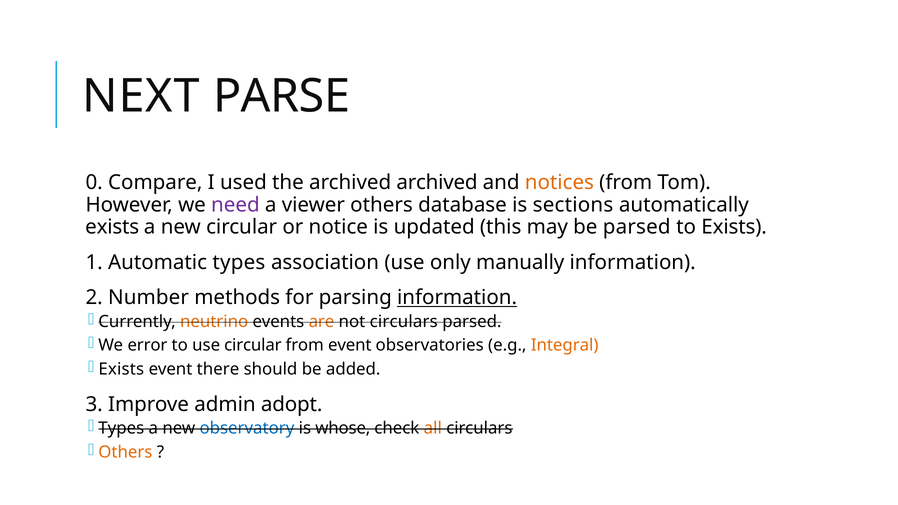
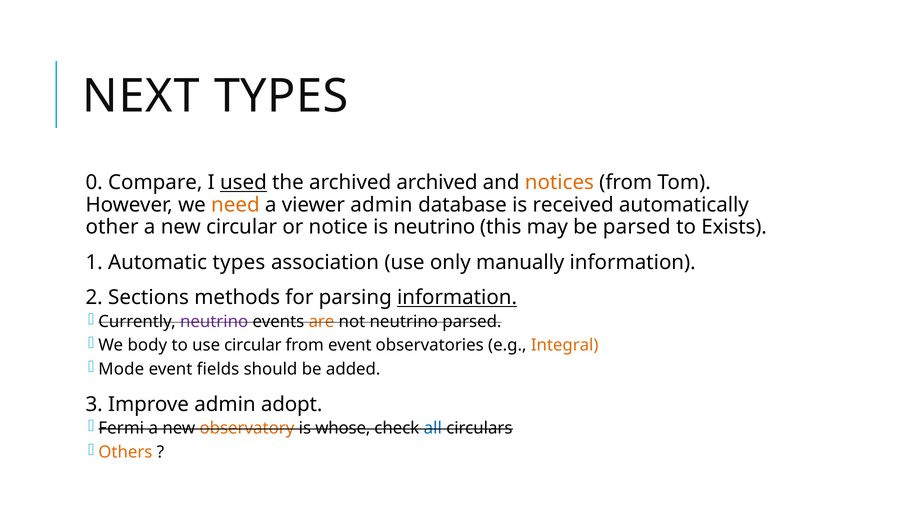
NEXT PARSE: PARSE -> TYPES
used underline: none -> present
need colour: purple -> orange
viewer others: others -> admin
sections: sections -> received
exists at (112, 227): exists -> other
is updated: updated -> neutrino
Number: Number -> Sections
neutrino at (214, 322) colour: orange -> purple
not circulars: circulars -> neutrino
error: error -> body
Exists at (121, 369): Exists -> Mode
there: there -> fields
Types at (121, 428): Types -> Fermi
observatory colour: blue -> orange
all colour: orange -> blue
